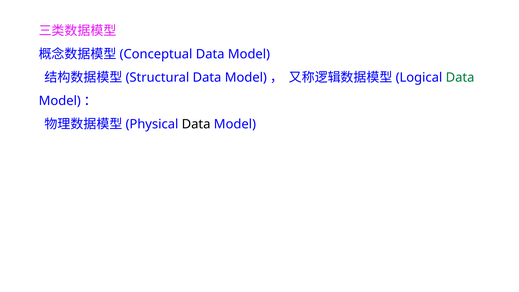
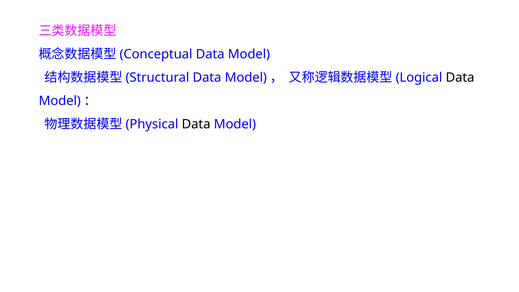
Data at (460, 78) colour: green -> black
